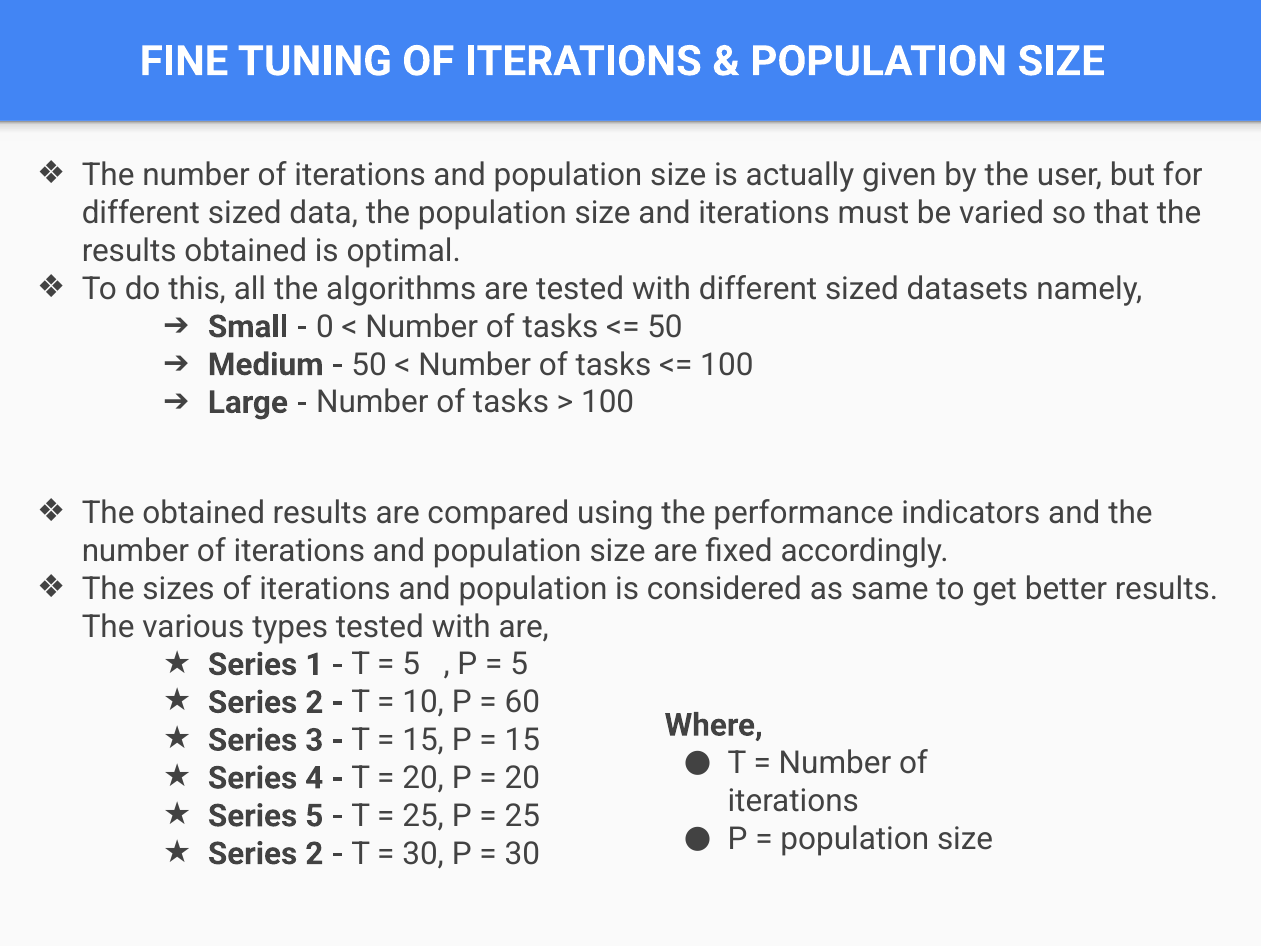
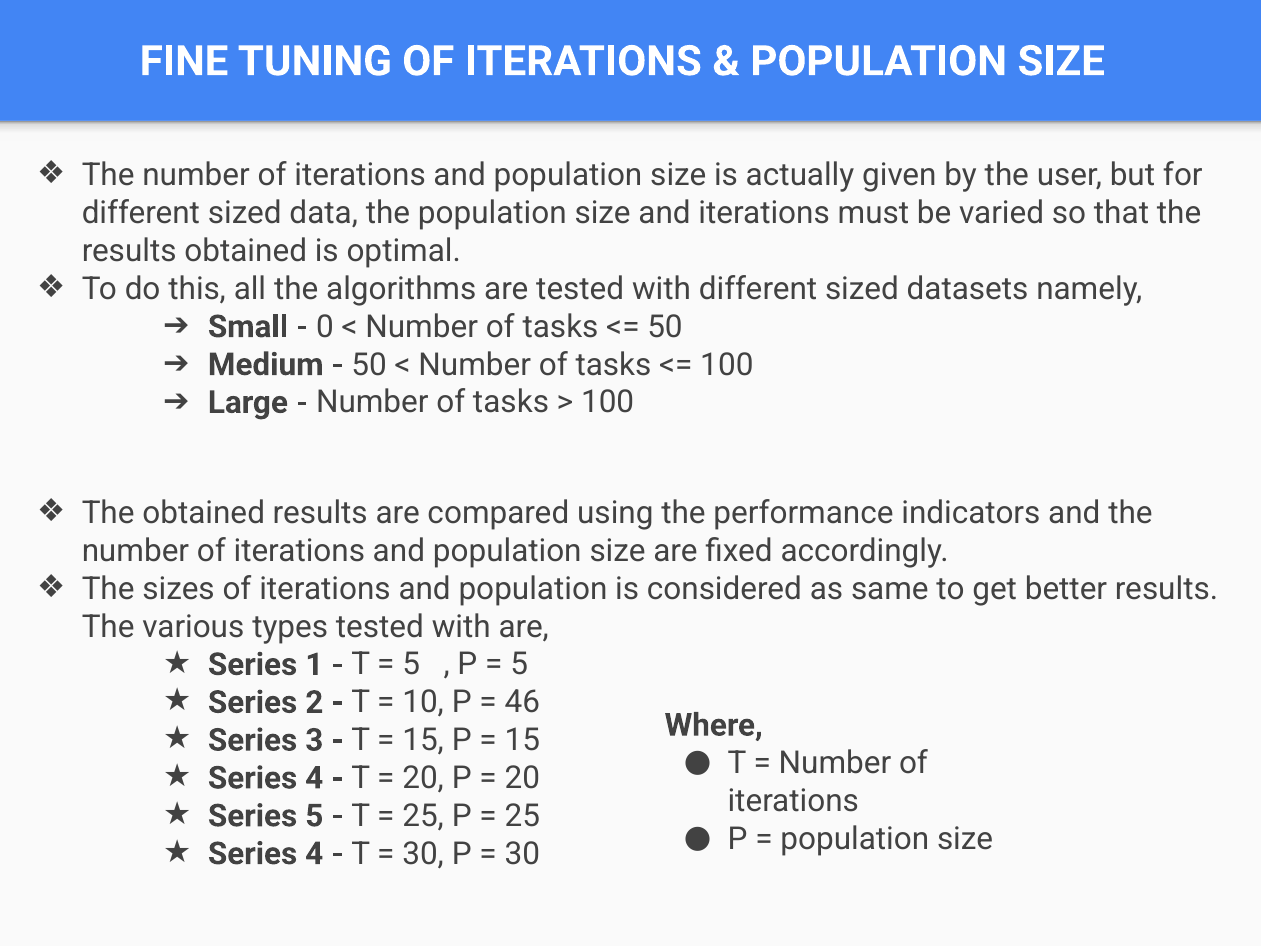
60: 60 -> 46
2 at (314, 854): 2 -> 4
